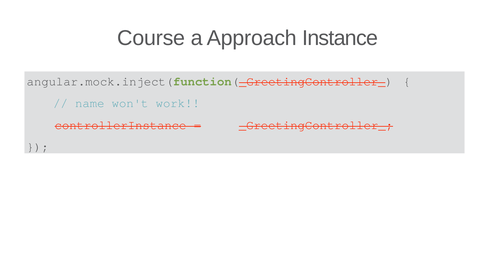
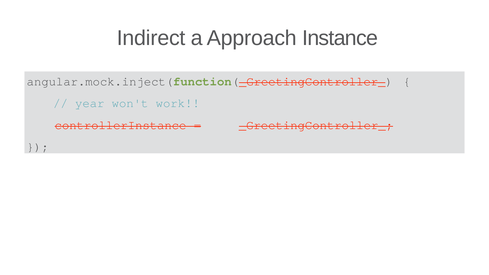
Course: Course -> Indirect
name: name -> year
